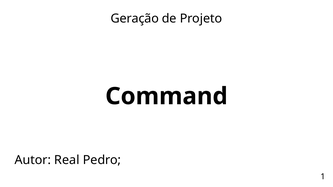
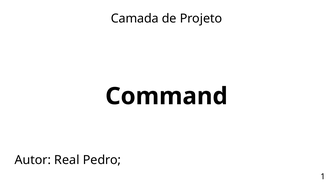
Geração: Geração -> Camada
